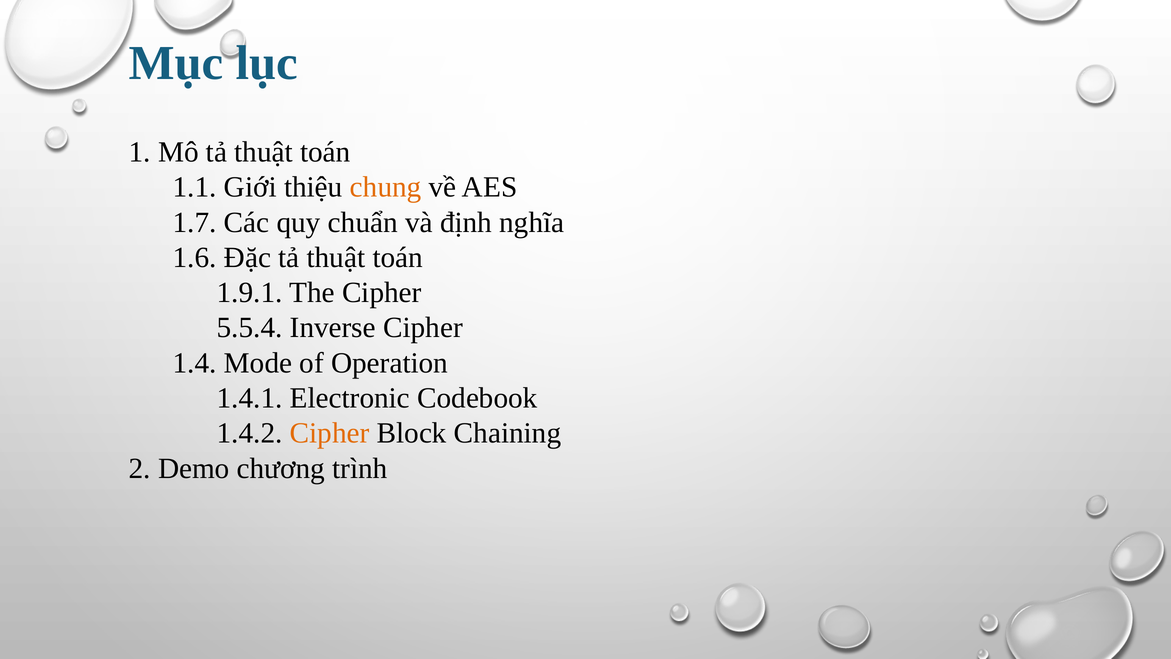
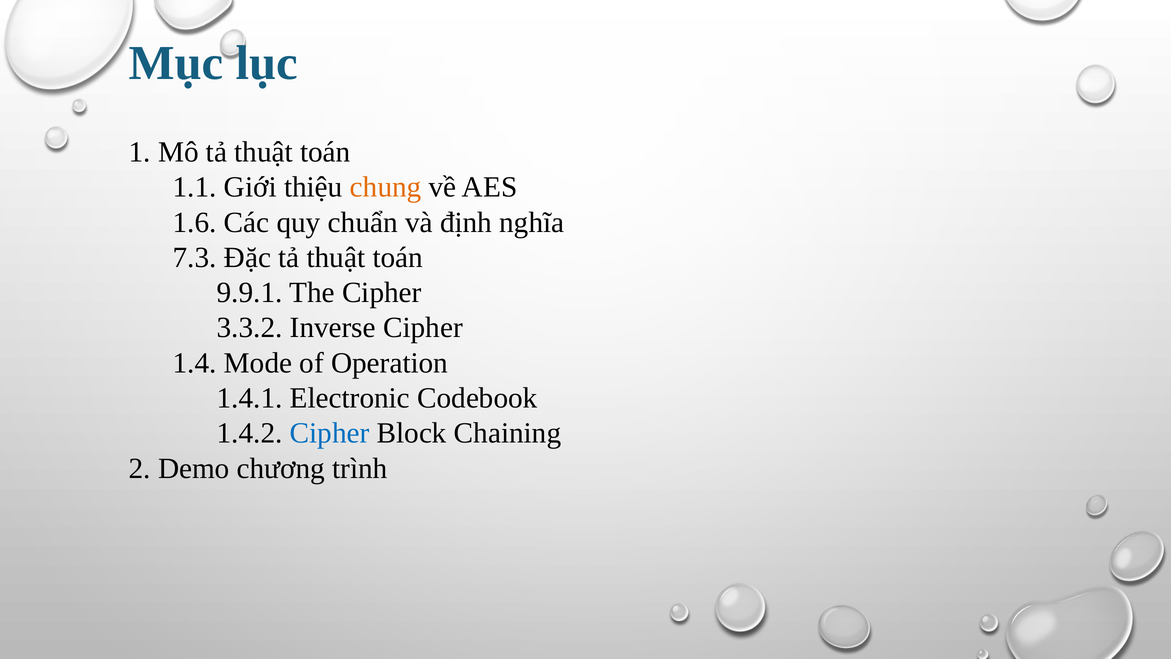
1.7: 1.7 -> 1.6
1.6: 1.6 -> 7.3
1.9.1: 1.9.1 -> 9.9.1
5.5.4: 5.5.4 -> 3.3.2
Cipher at (330, 433) colour: orange -> blue
